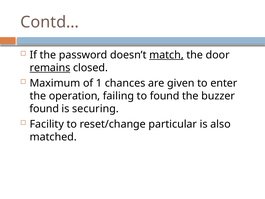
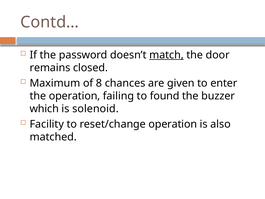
remains underline: present -> none
1: 1 -> 8
found at (44, 109): found -> which
securing: securing -> solenoid
reset/change particular: particular -> operation
